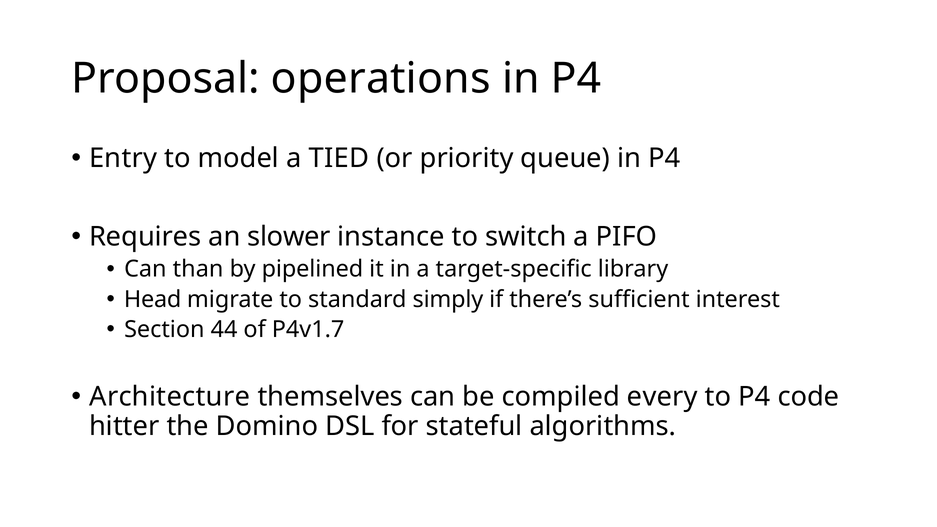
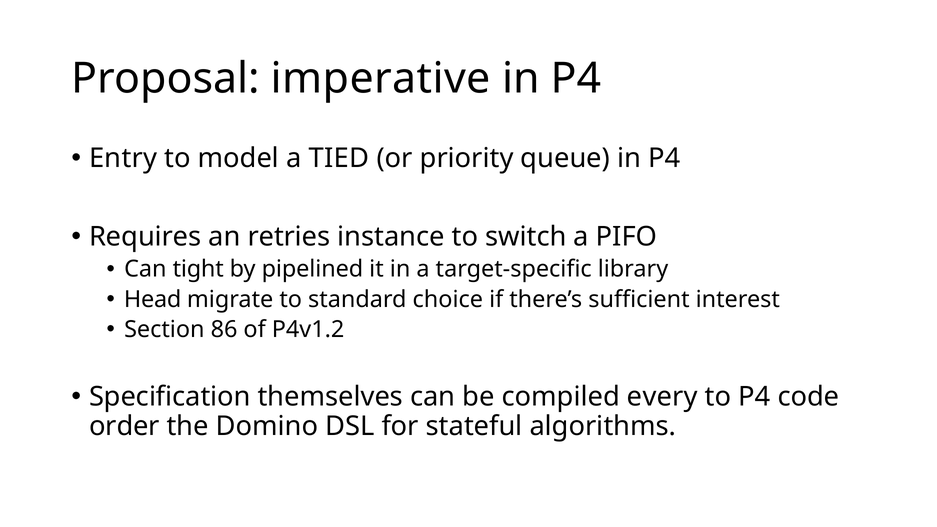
operations: operations -> imperative
slower: slower -> retries
than: than -> tight
simply: simply -> choice
44: 44 -> 86
P4v1.7: P4v1.7 -> P4v1.2
Architecture: Architecture -> Specification
hitter: hitter -> order
